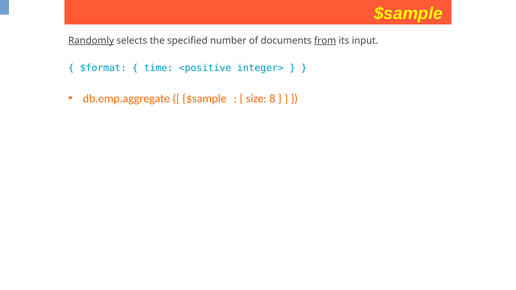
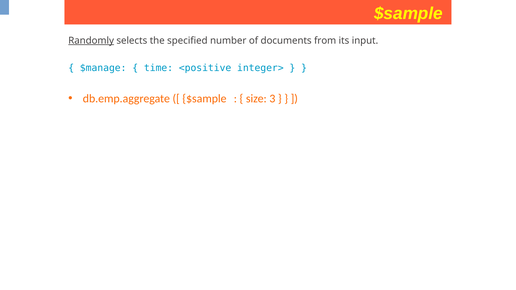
from underline: present -> none
$format: $format -> $manage
8: 8 -> 3
